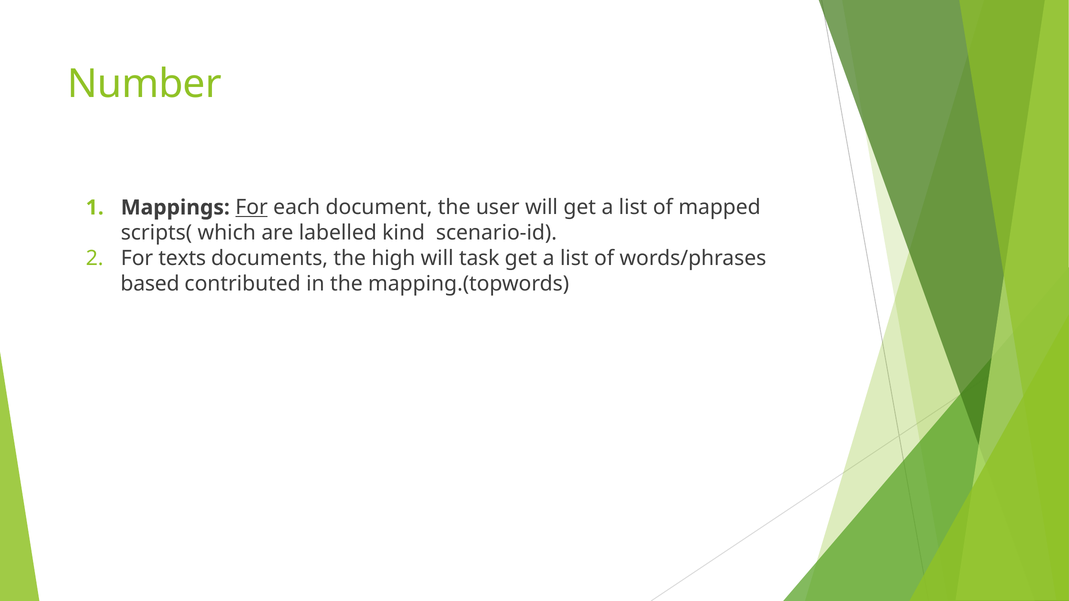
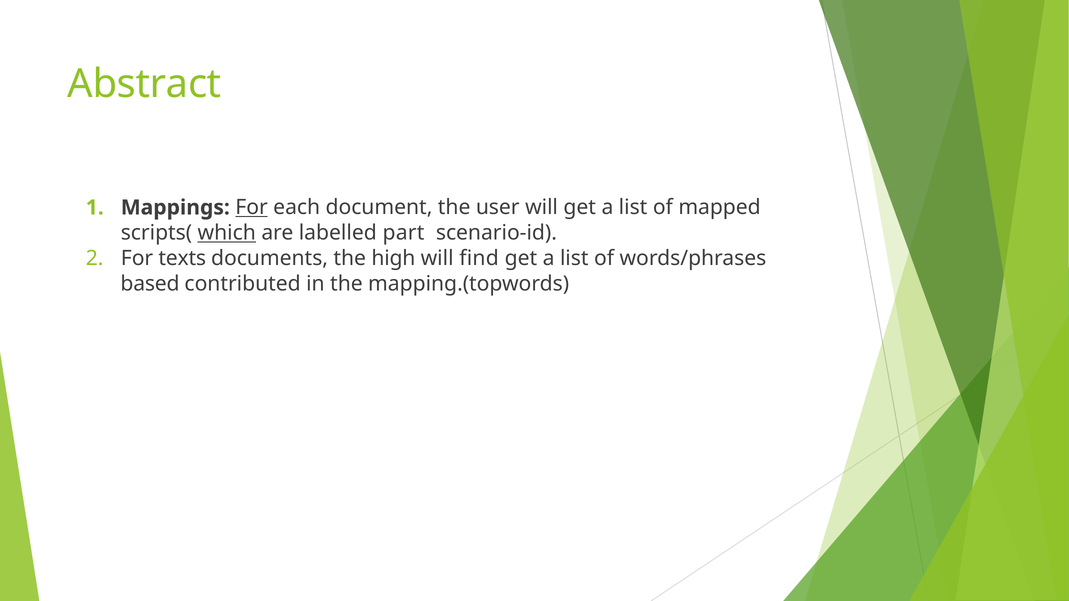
Number: Number -> Abstract
which underline: none -> present
kind: kind -> part
task: task -> find
